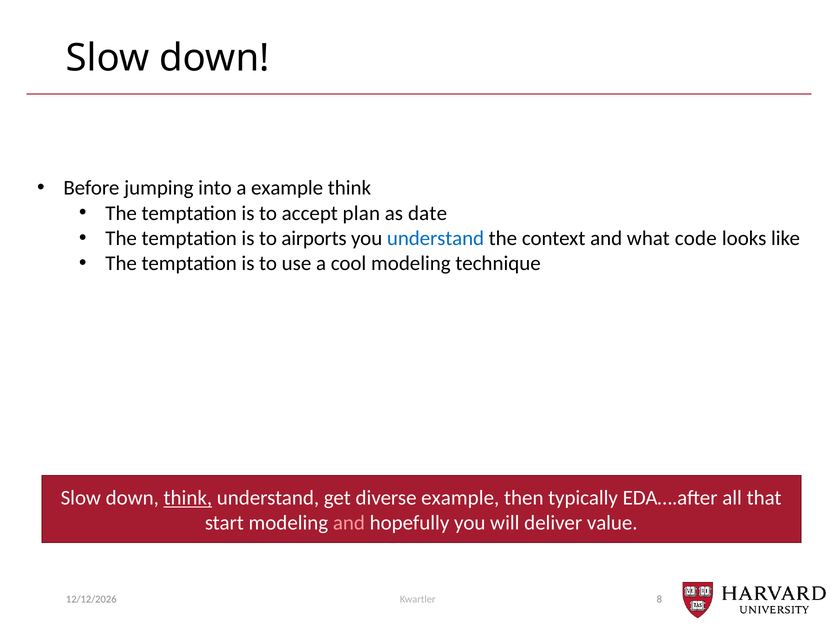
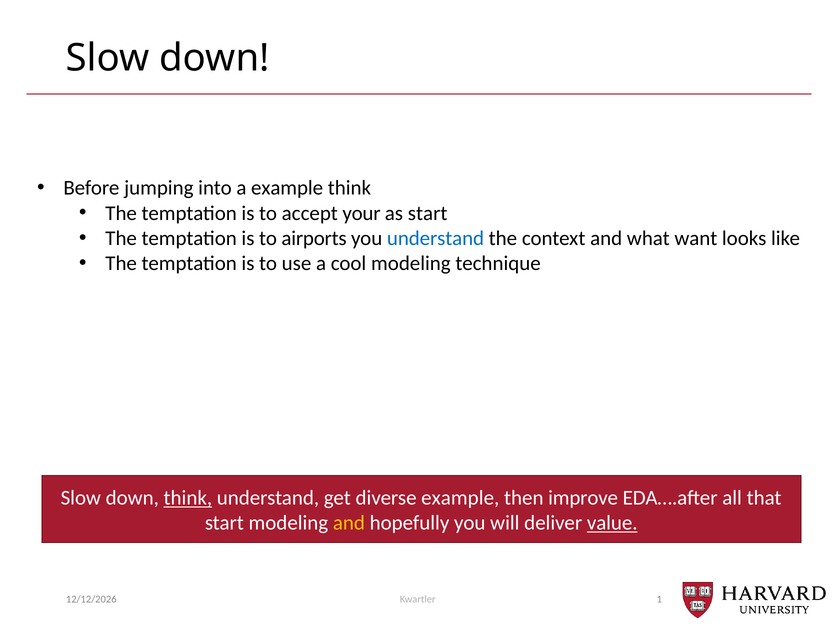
plan: plan -> your
as date: date -> start
code: code -> want
typically: typically -> improve
and at (349, 524) colour: pink -> yellow
value underline: none -> present
8: 8 -> 1
